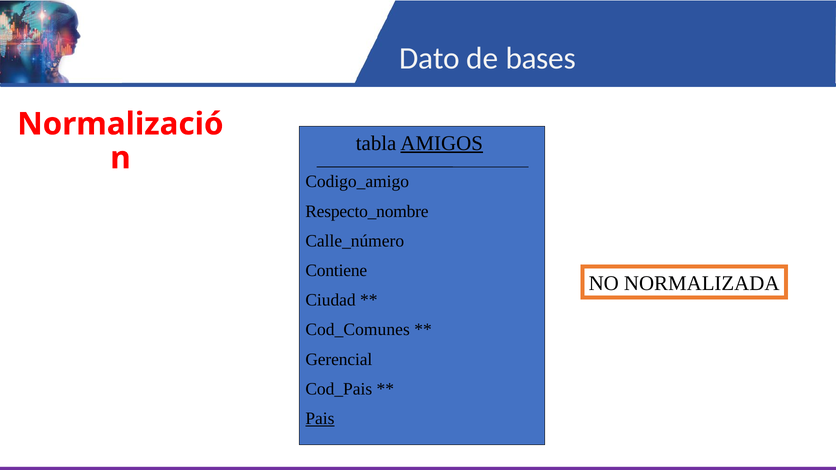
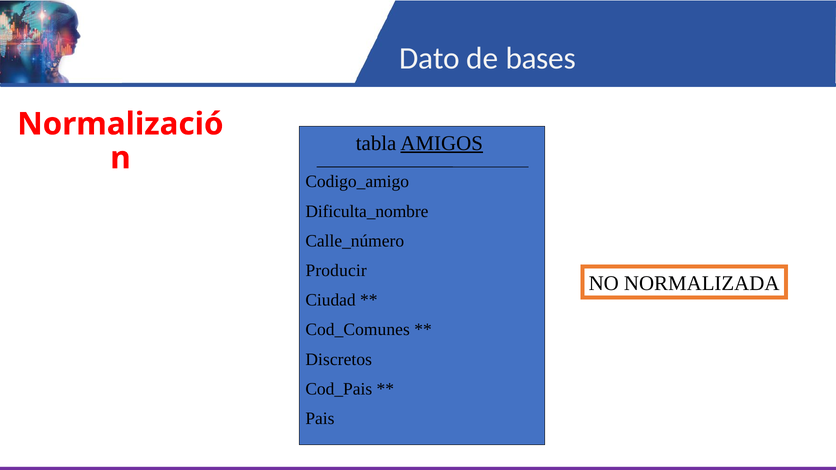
Respecto_nombre: Respecto_nombre -> Dificulta_nombre
Contiene: Contiene -> Producir
Gerencial: Gerencial -> Discretos
Pais underline: present -> none
